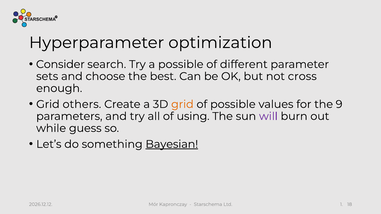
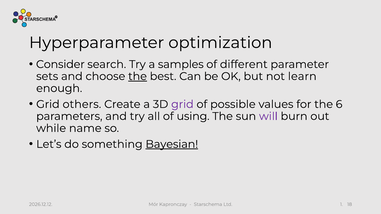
a possible: possible -> samples
the at (138, 76) underline: none -> present
cross: cross -> learn
grid at (182, 104) colour: orange -> purple
9: 9 -> 6
guess: guess -> name
